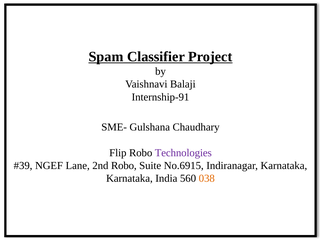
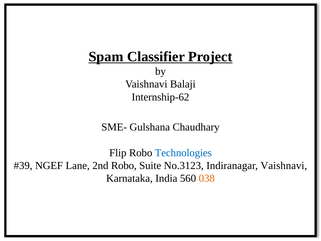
Internship-91: Internship-91 -> Internship-62
Technologies colour: purple -> blue
No.6915: No.6915 -> No.3123
Indiranagar Karnataka: Karnataka -> Vaishnavi
